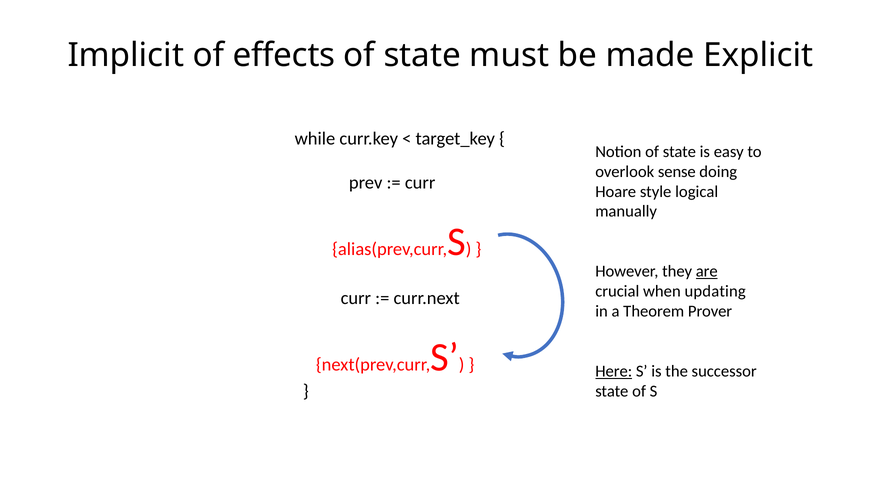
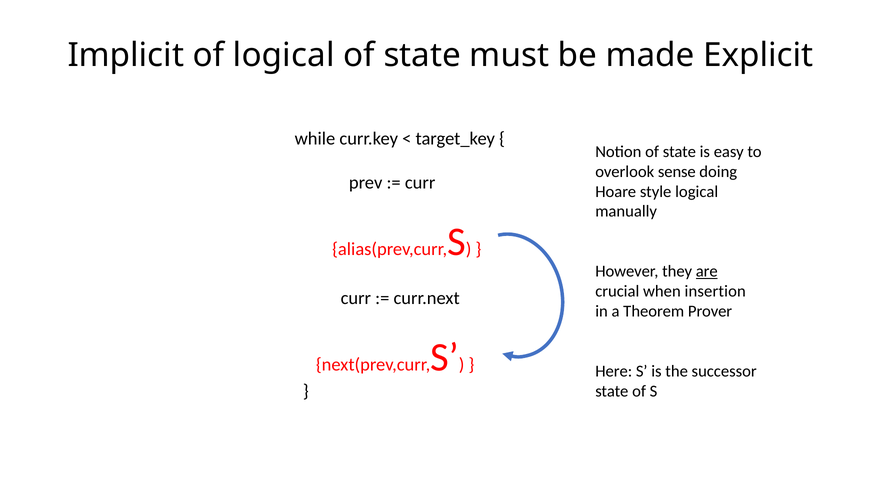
of effects: effects -> logical
updating: updating -> insertion
Here underline: present -> none
